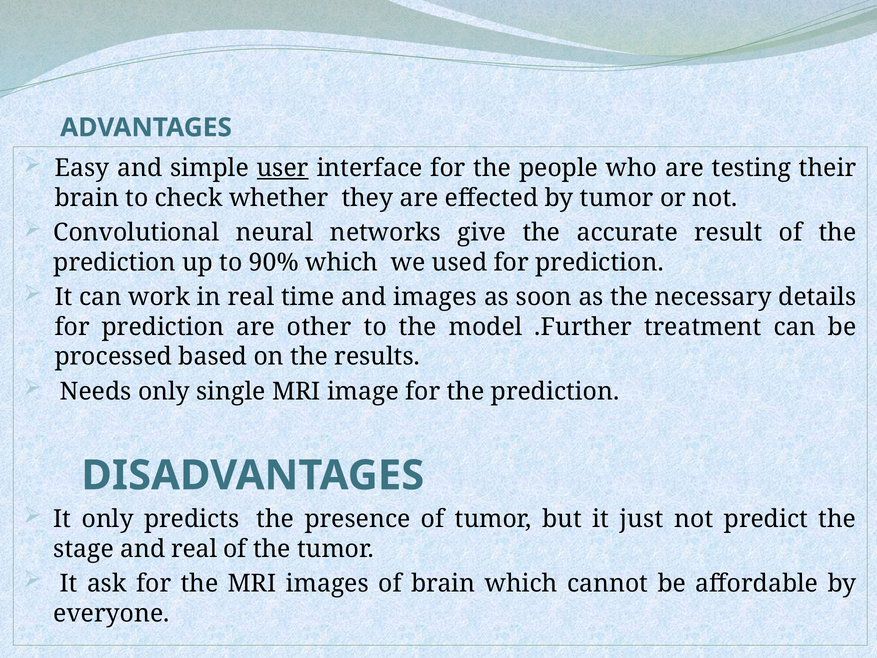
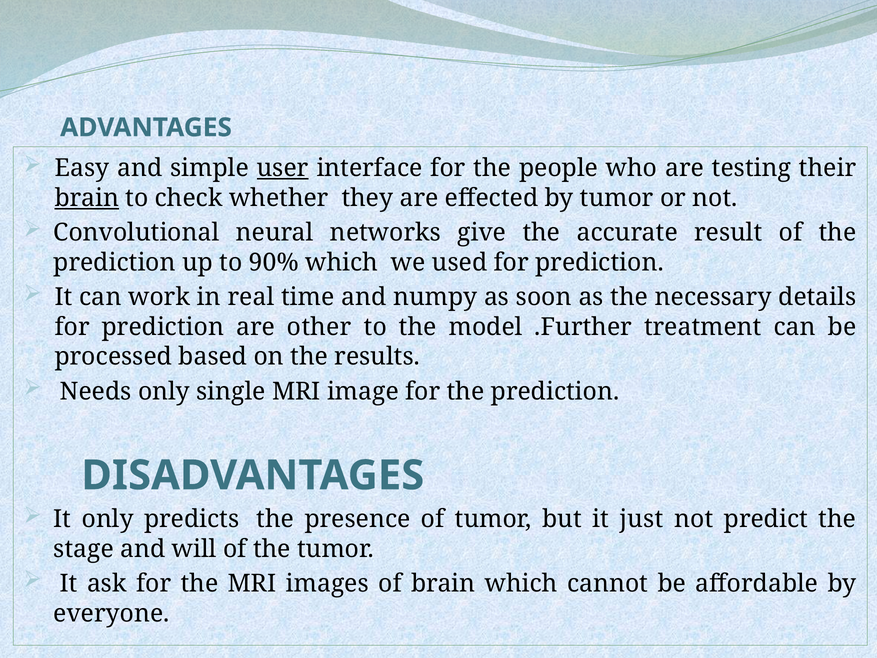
brain at (87, 198) underline: none -> present
and images: images -> numpy
and real: real -> will
